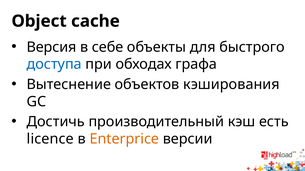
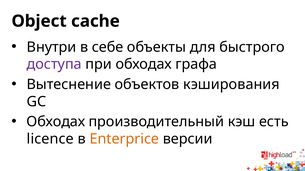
Версия: Версия -> Внутри
доступа colour: blue -> purple
Достичь at (56, 122): Достичь -> Обходах
